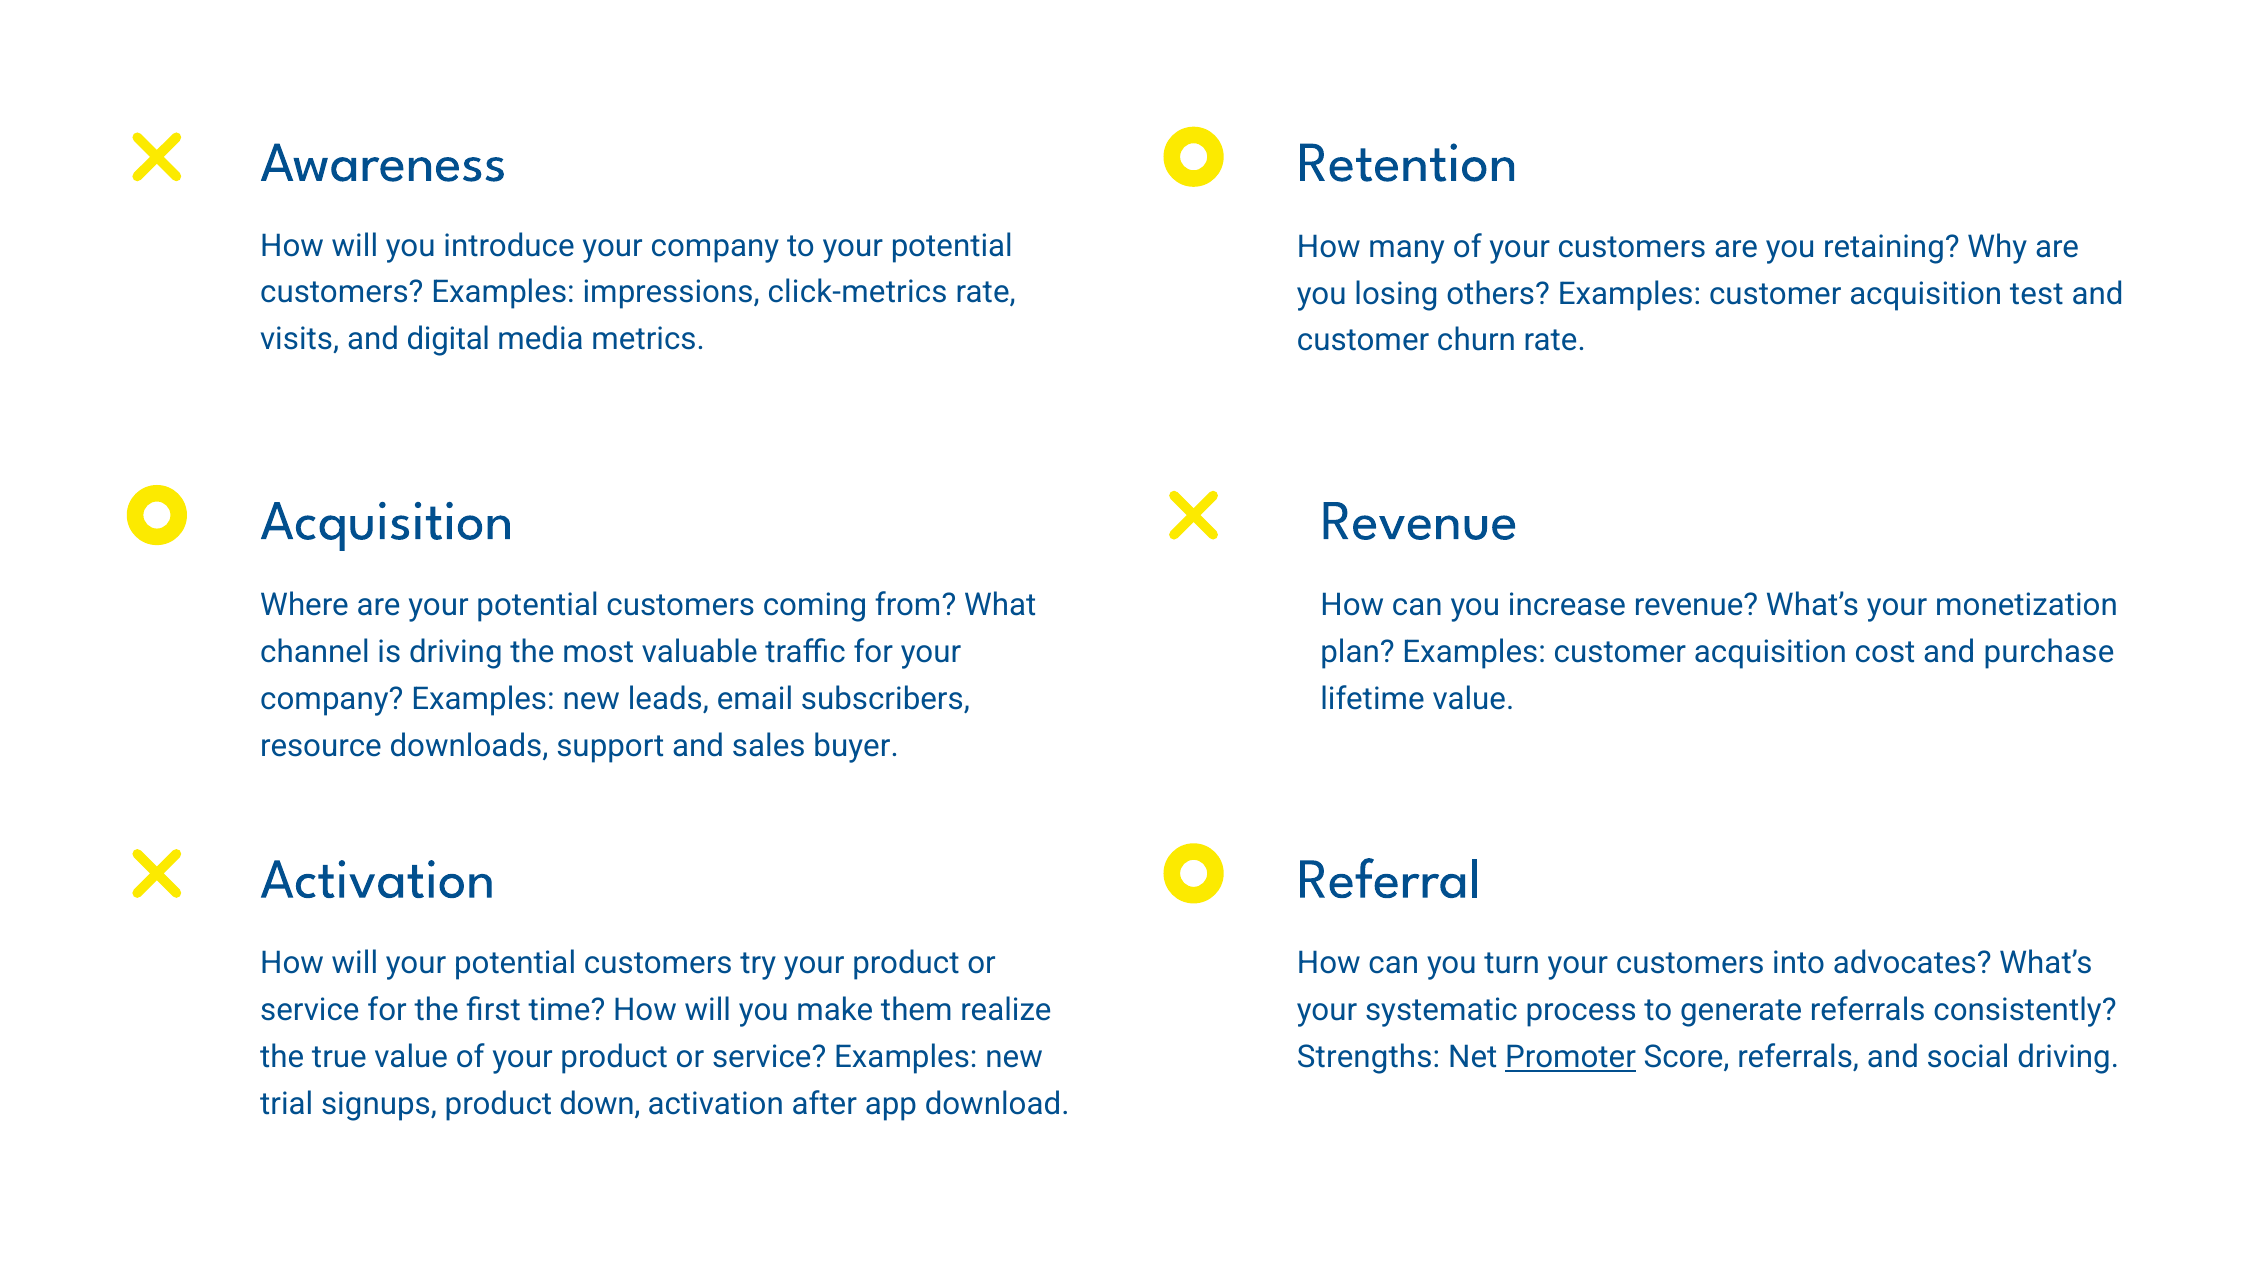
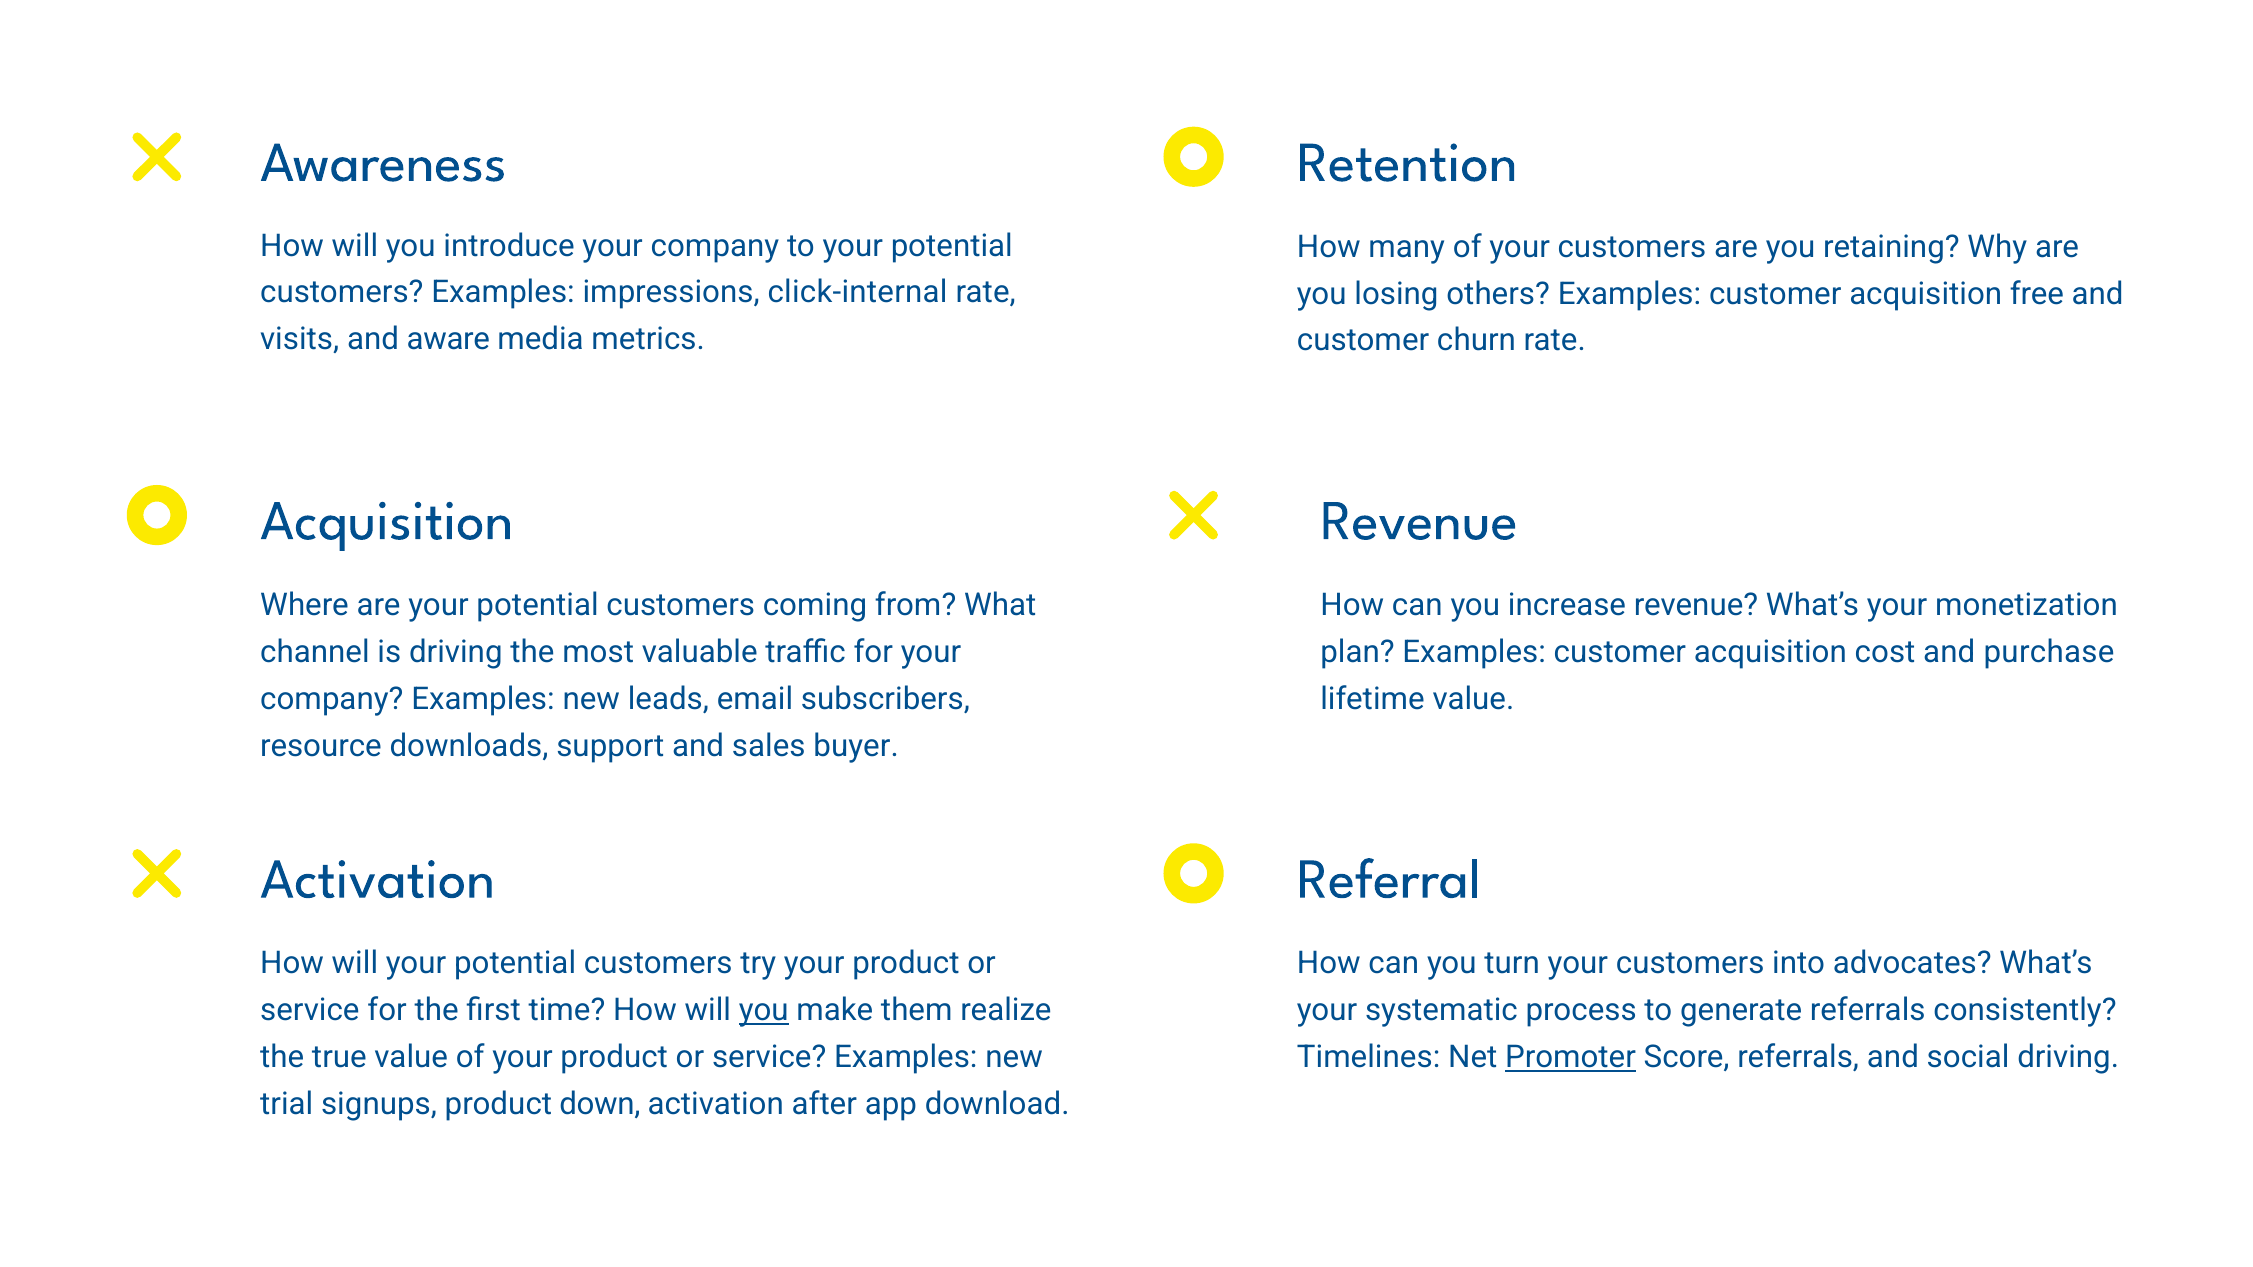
click-metrics: click-metrics -> click-internal
test: test -> free
digital: digital -> aware
you at (764, 1011) underline: none -> present
Strengths: Strengths -> Timelines
